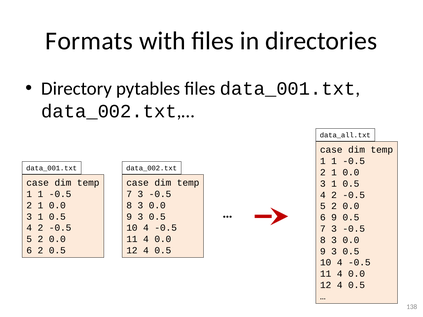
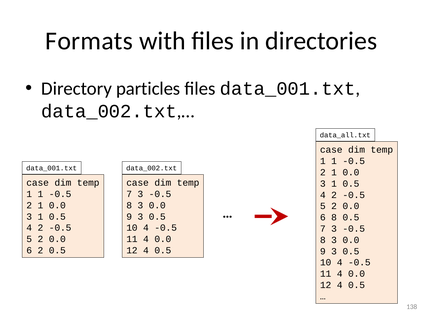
pytables: pytables -> particles
6 9: 9 -> 8
